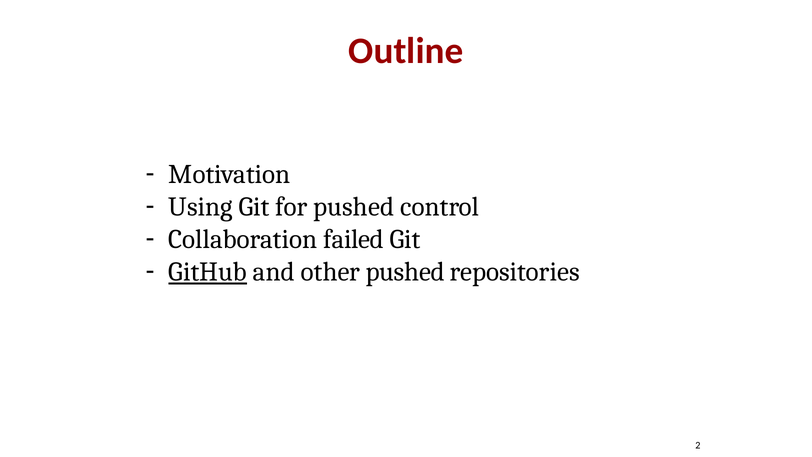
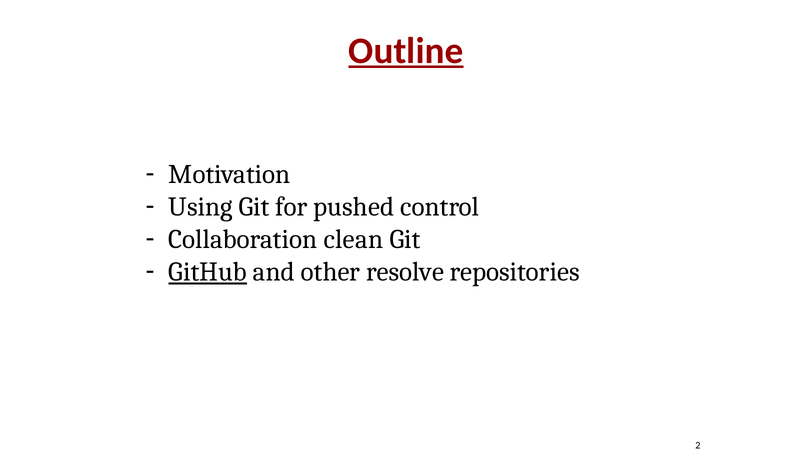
Outline underline: none -> present
failed: failed -> clean
other pushed: pushed -> resolve
